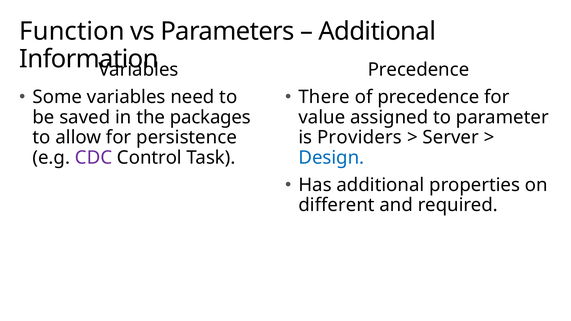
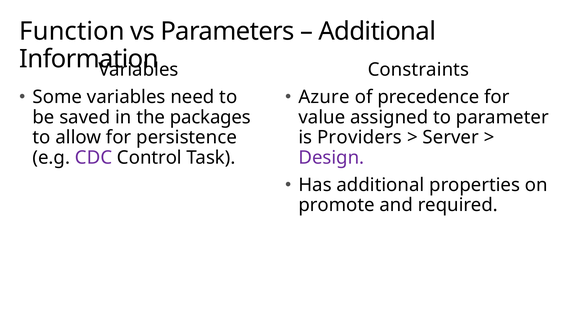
Precedence at (418, 70): Precedence -> Constraints
There: There -> Azure
Design colour: blue -> purple
different: different -> promote
